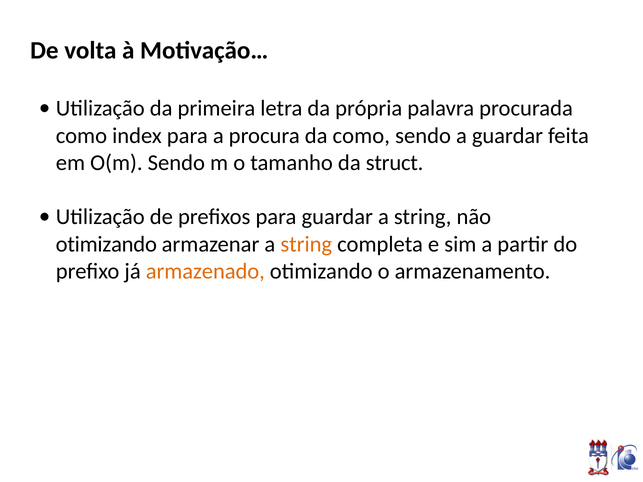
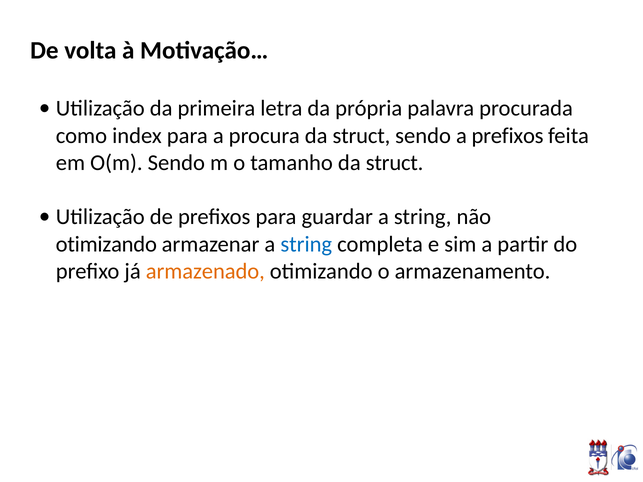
procura da como: como -> struct
a guardar: guardar -> prefixos
string at (306, 244) colour: orange -> blue
